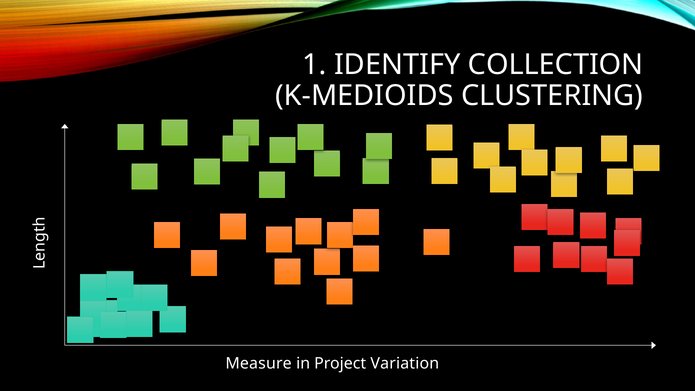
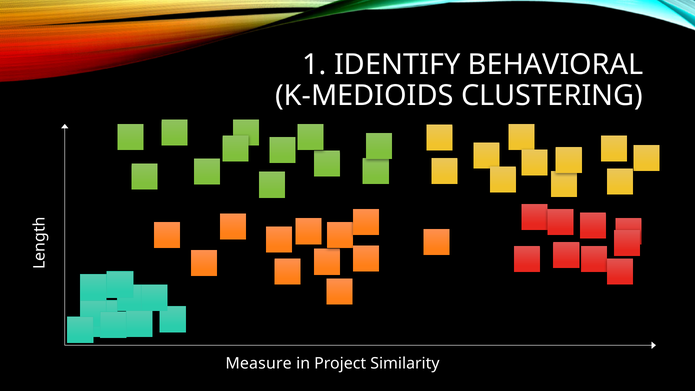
COLLECTION: COLLECTION -> BEHAVIORAL
Variation: Variation -> Similarity
